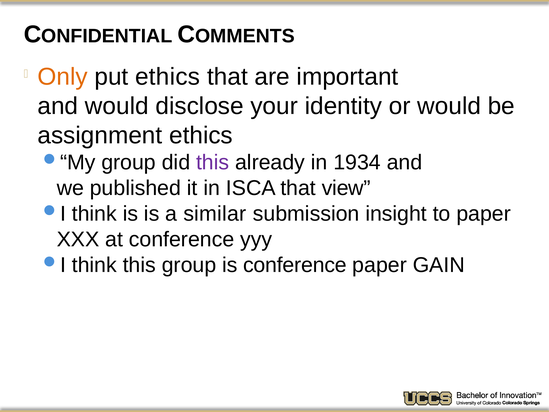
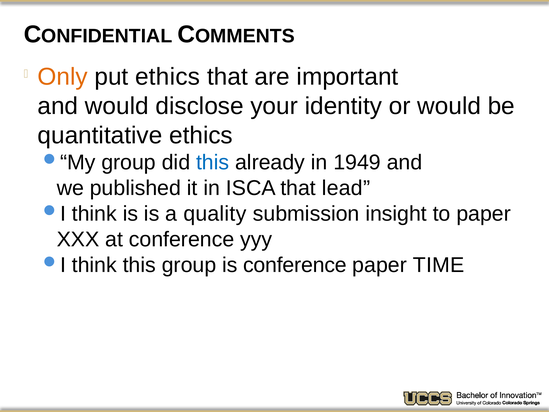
assignment: assignment -> quantitative
this at (213, 162) colour: purple -> blue
1934: 1934 -> 1949
view: view -> lead
similar: similar -> quality
GAIN: GAIN -> TIME
